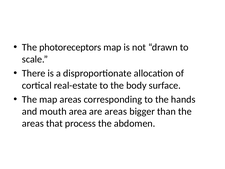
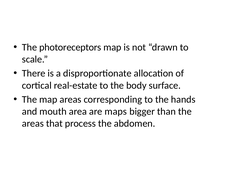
are areas: areas -> maps
